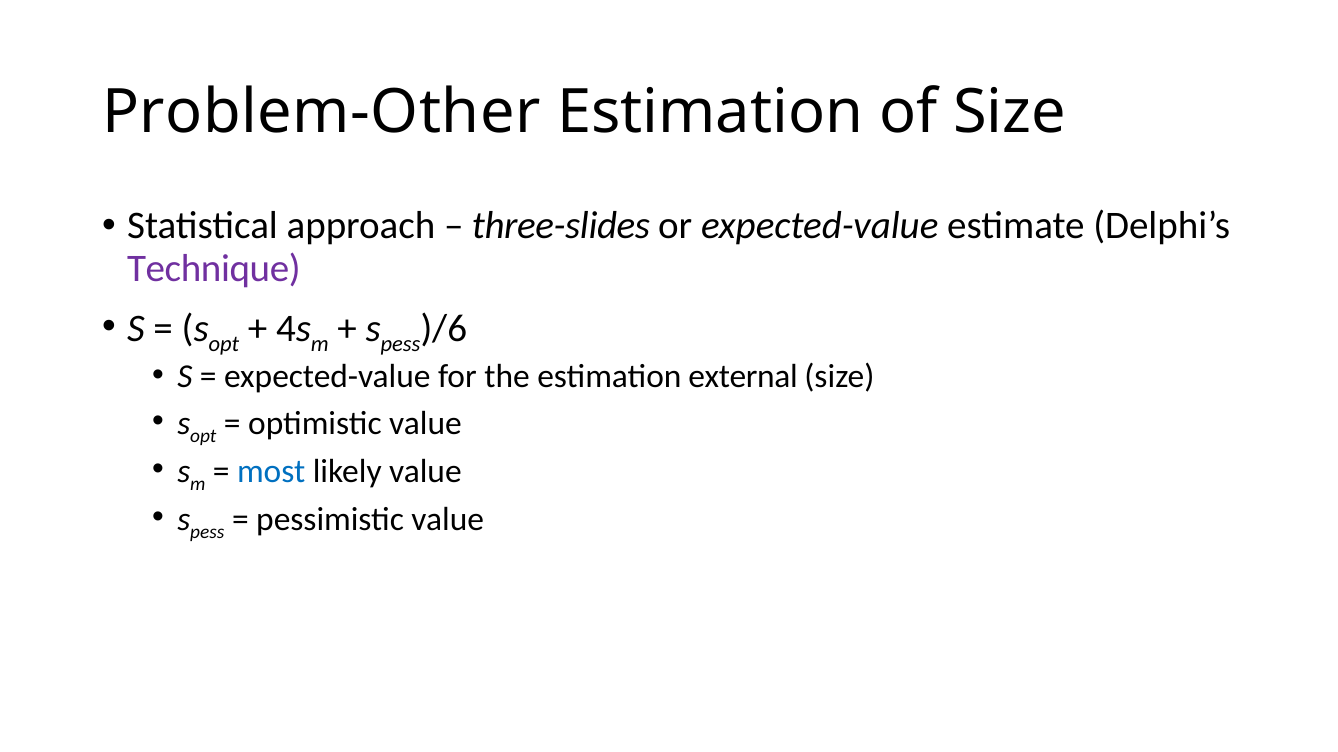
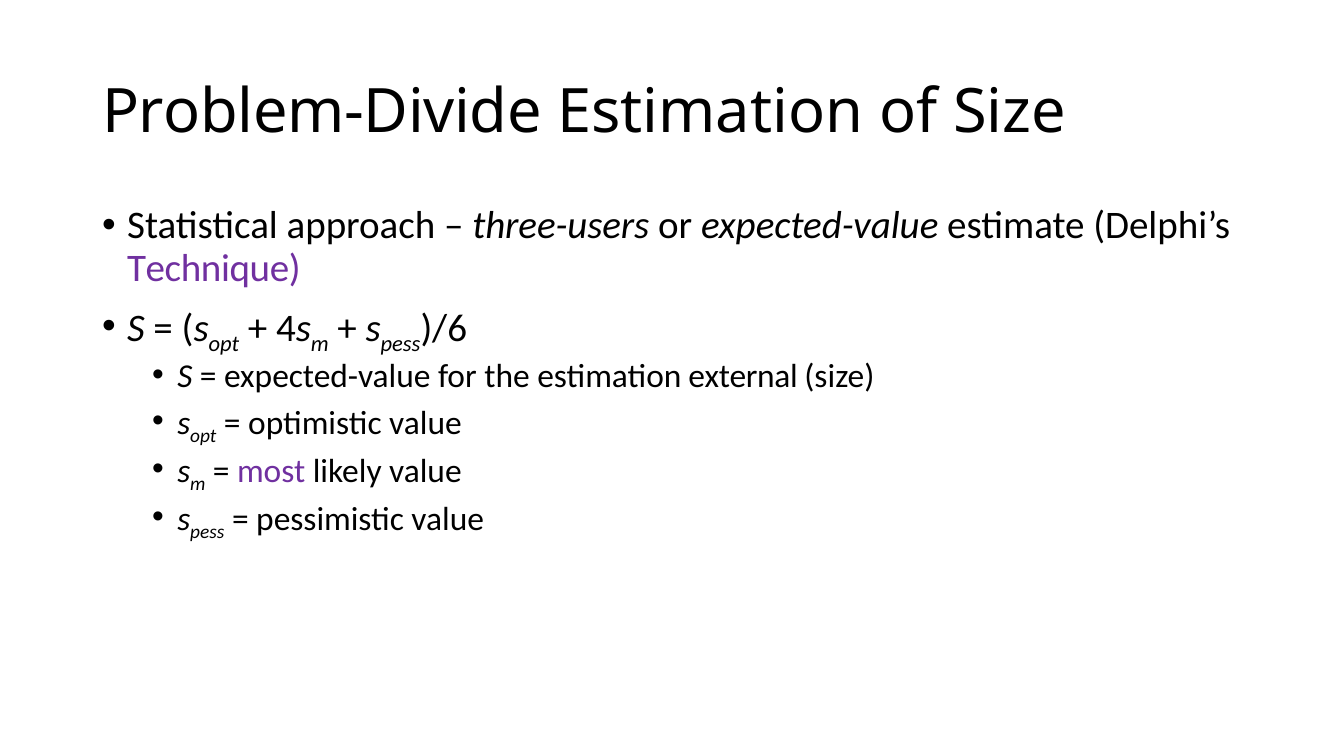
Problem-Other: Problem-Other -> Problem-Divide
three-slides: three-slides -> three-users
most colour: blue -> purple
